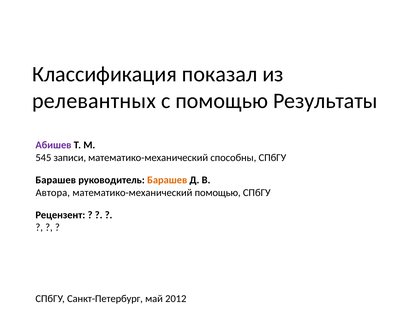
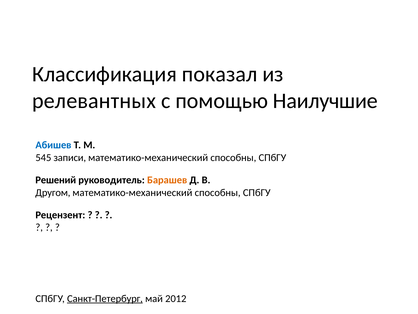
Результаты: Результаты -> Наилучшие
Абишев colour: purple -> blue
Барашев at (56, 180): Барашев -> Решений
Автора: Автора -> Другом
помощью at (218, 192): помощью -> способны
Санкт-Петербург underline: none -> present
